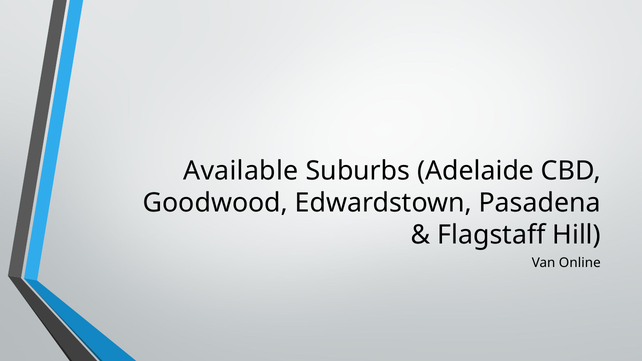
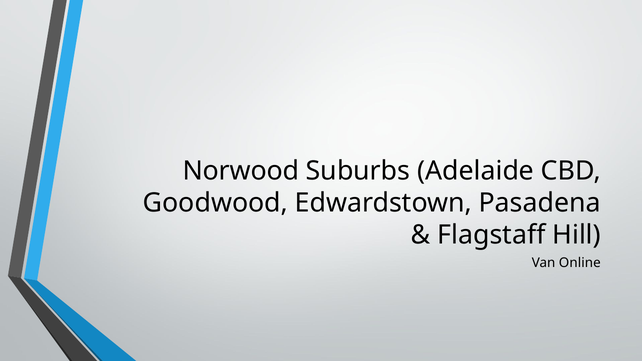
Available: Available -> Norwood
